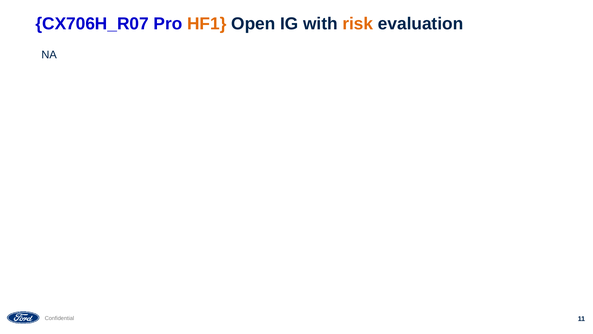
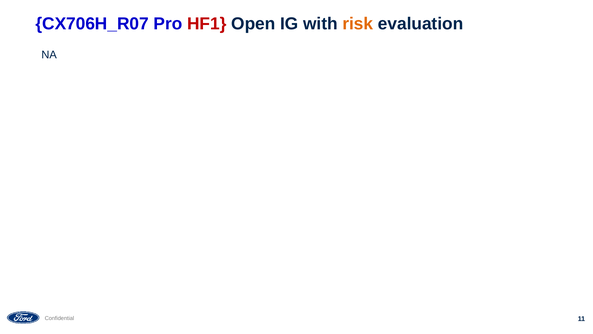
HF1 colour: orange -> red
